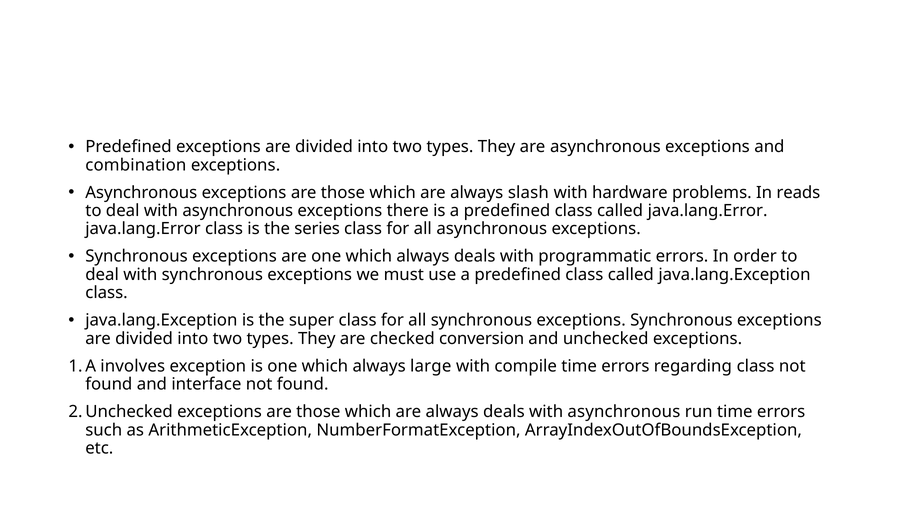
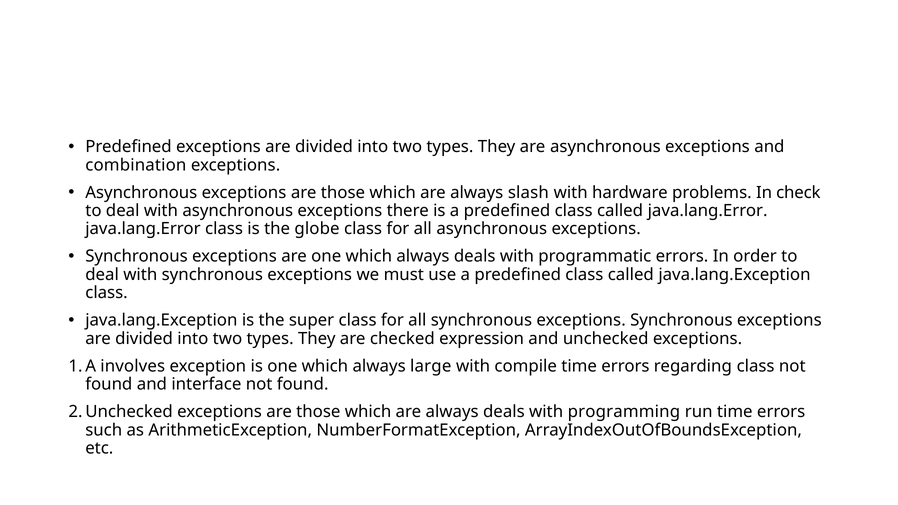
reads: reads -> check
series: series -> globe
conversion: conversion -> expression
deals with asynchronous: asynchronous -> programming
